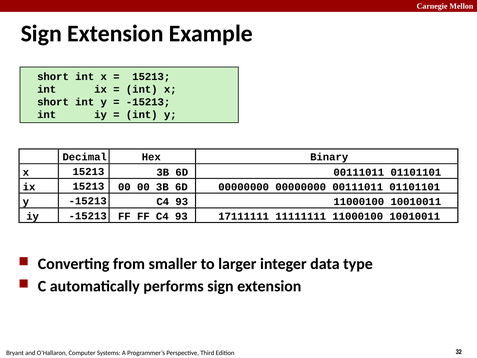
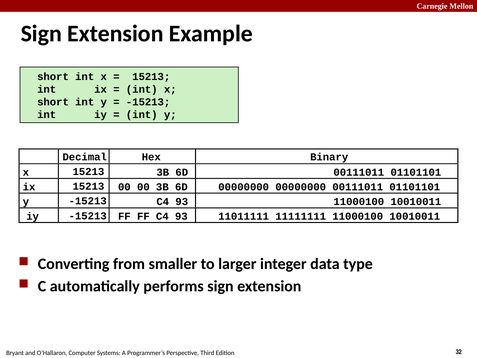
17111111: 17111111 -> 11011111
